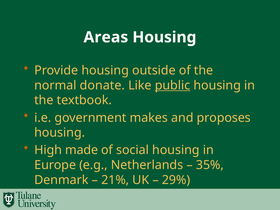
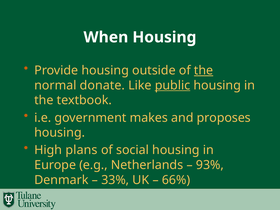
Areas: Areas -> When
the at (204, 70) underline: none -> present
made: made -> plans
35%: 35% -> 93%
21%: 21% -> 33%
29%: 29% -> 66%
